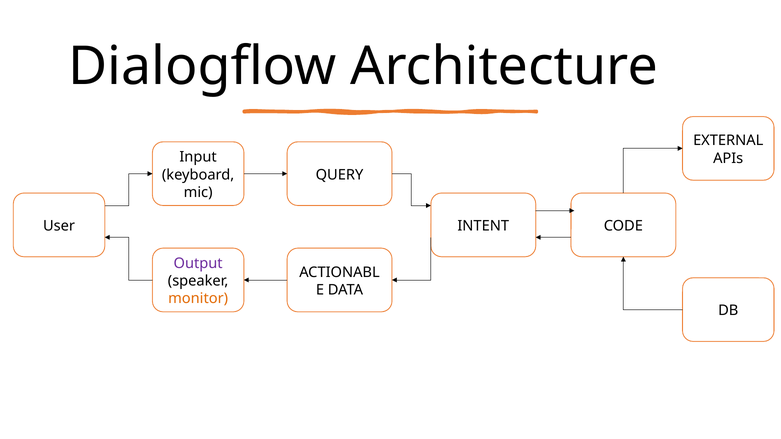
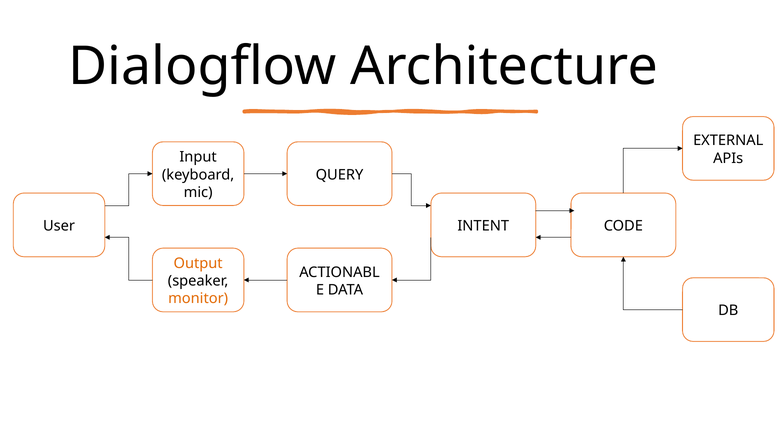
Output colour: purple -> orange
